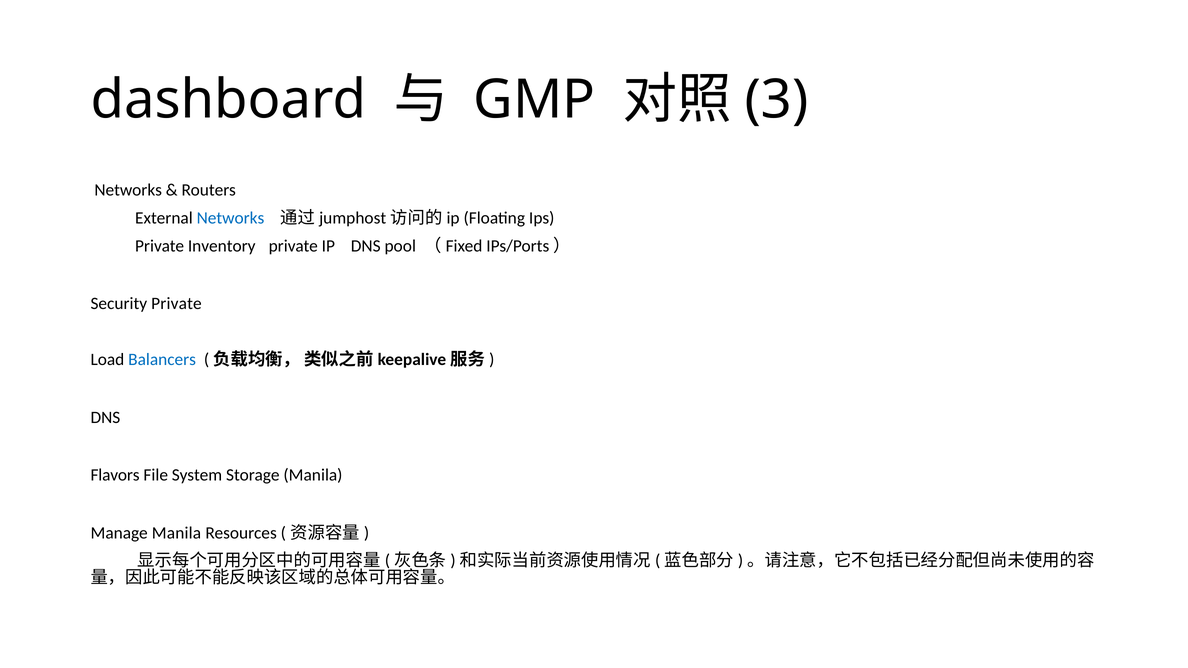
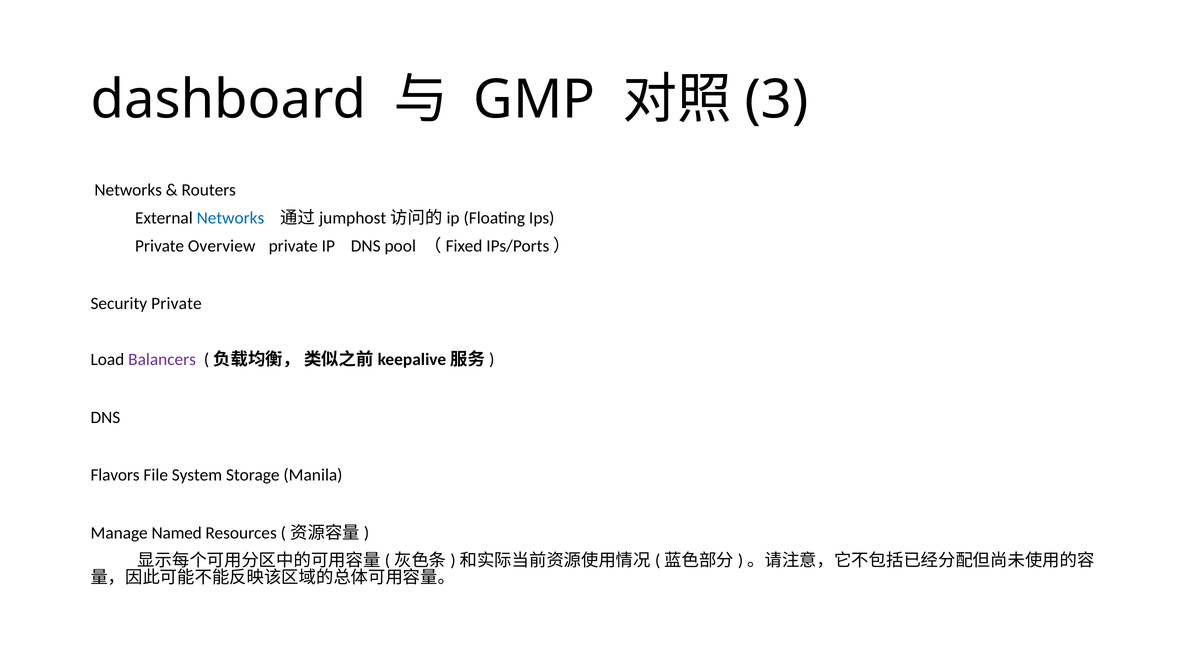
Inventory: Inventory -> Overview
Balancers colour: blue -> purple
Manage Manila: Manila -> Named
